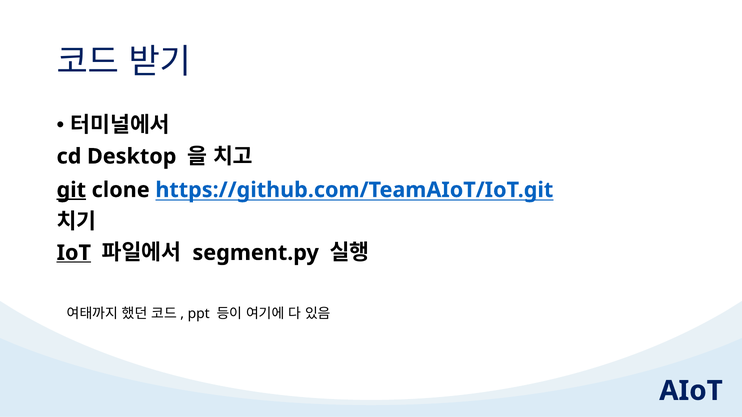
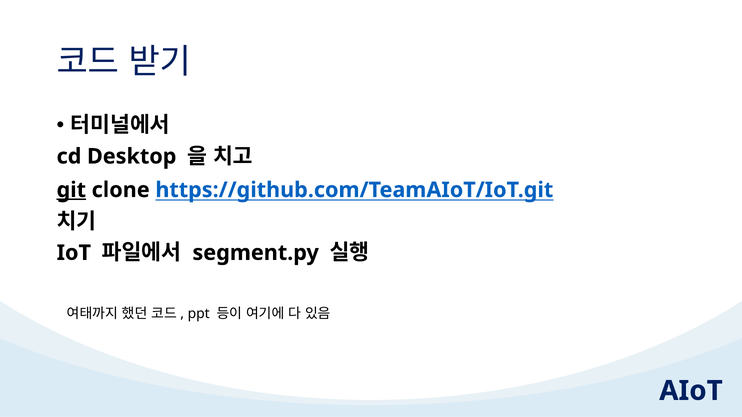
IoT underline: present -> none
